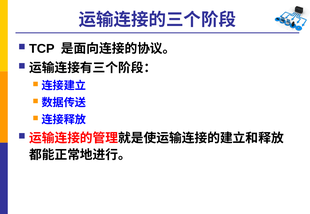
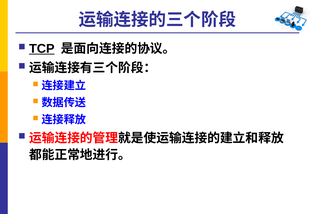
TCP underline: none -> present
